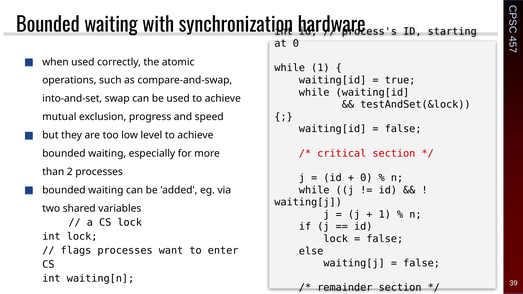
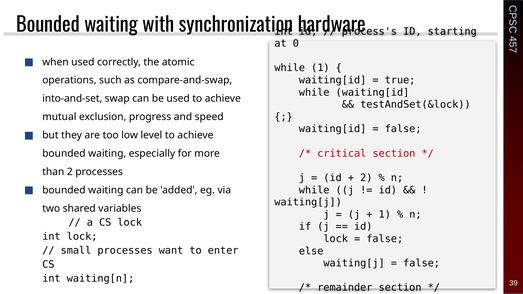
0 at (366, 178): 0 -> 2
flags: flags -> small
